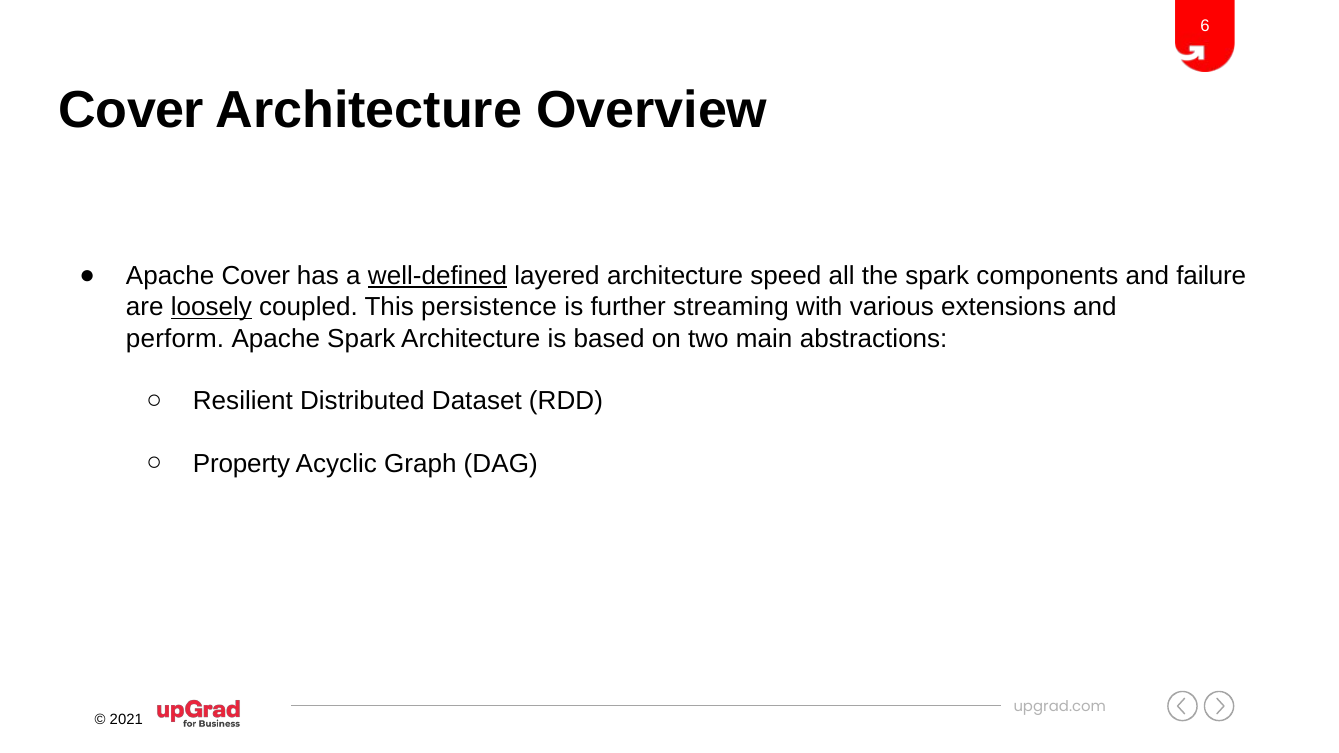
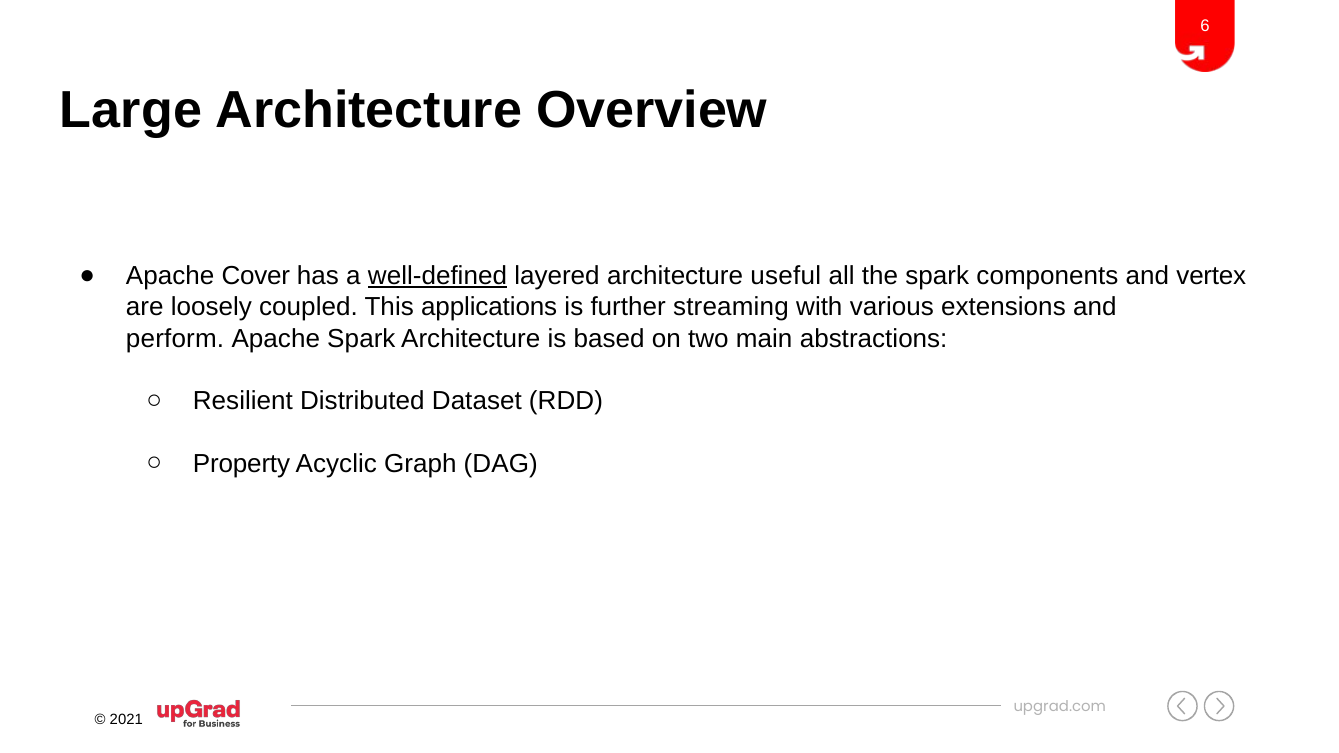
Cover at (131, 111): Cover -> Large
speed: speed -> useful
failure: failure -> vertex
loosely underline: present -> none
persistence: persistence -> applications
